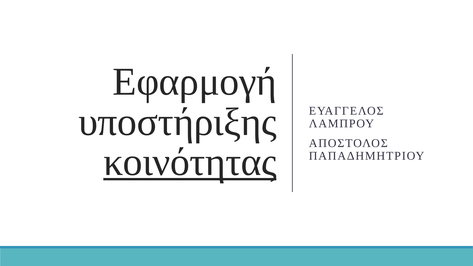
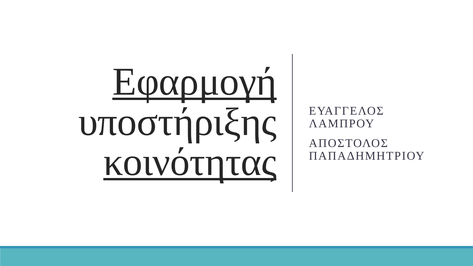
Εφαρμογή underline: none -> present
